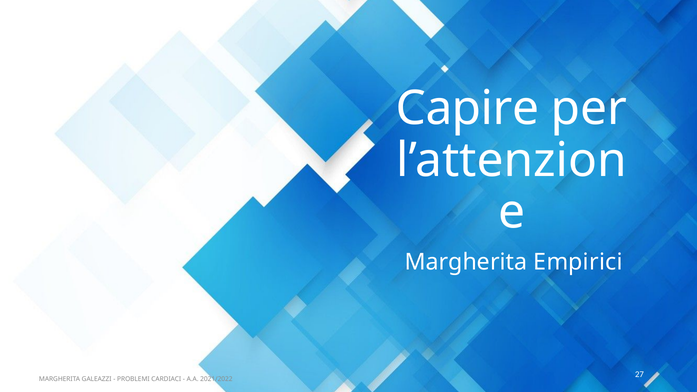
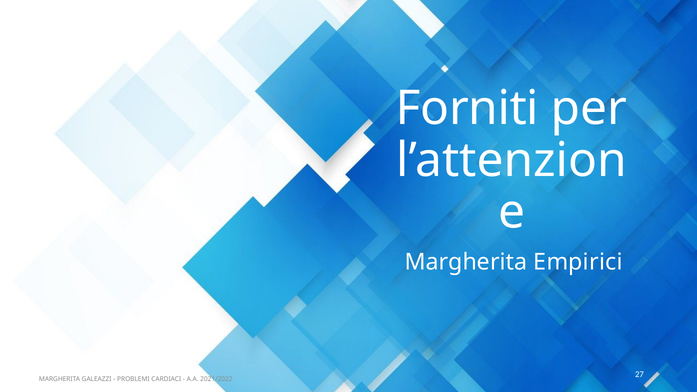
Capire: Capire -> Forniti
